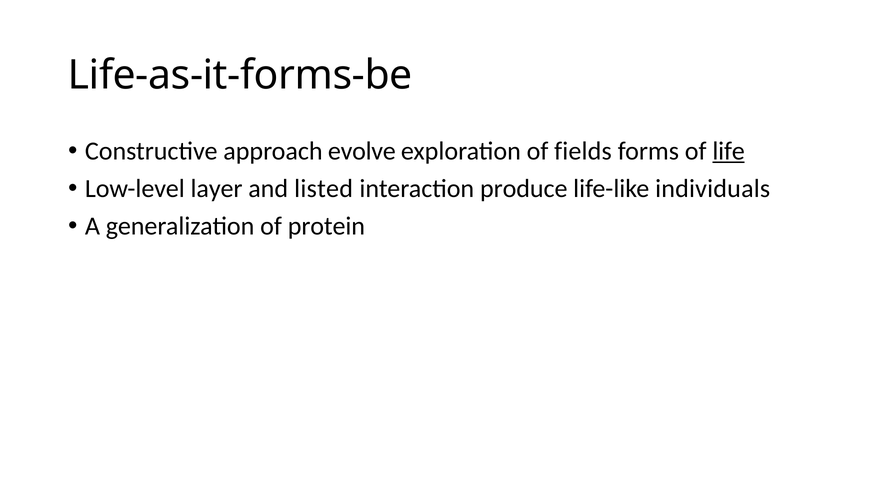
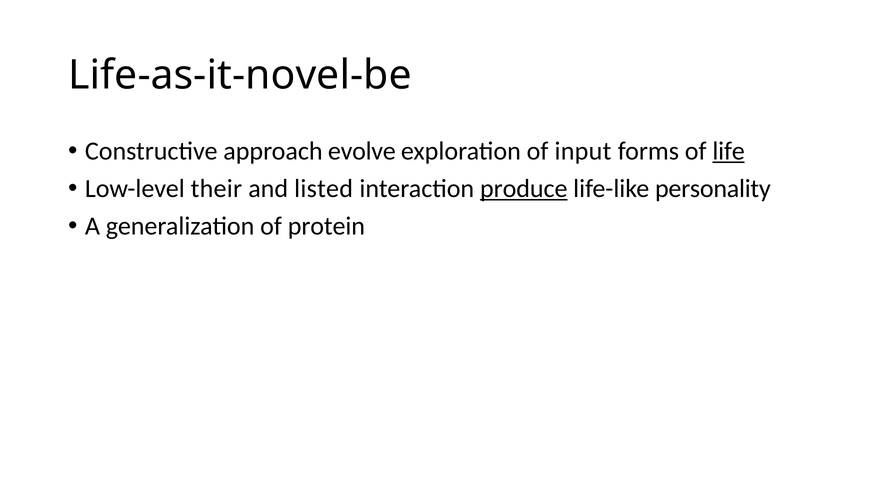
Life-as-it-forms-be: Life-as-it-forms-be -> Life-as-it-novel-be
fields: fields -> input
layer: layer -> their
produce underline: none -> present
individuals: individuals -> personality
